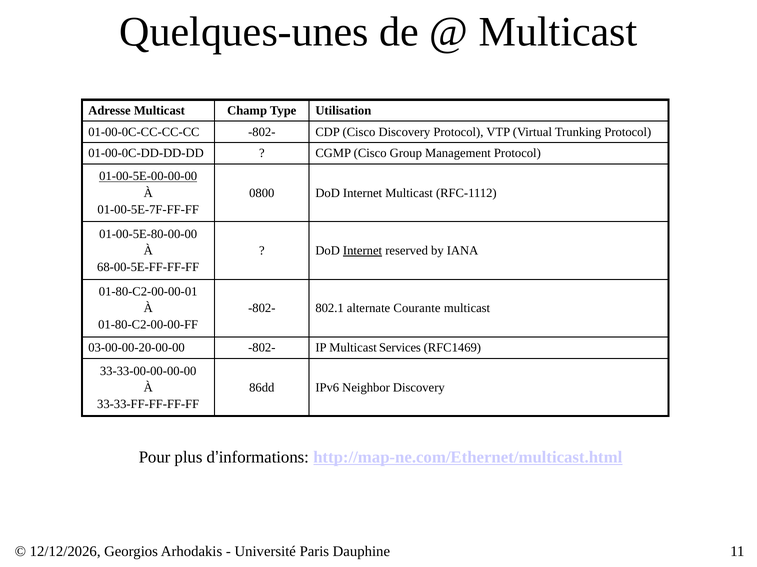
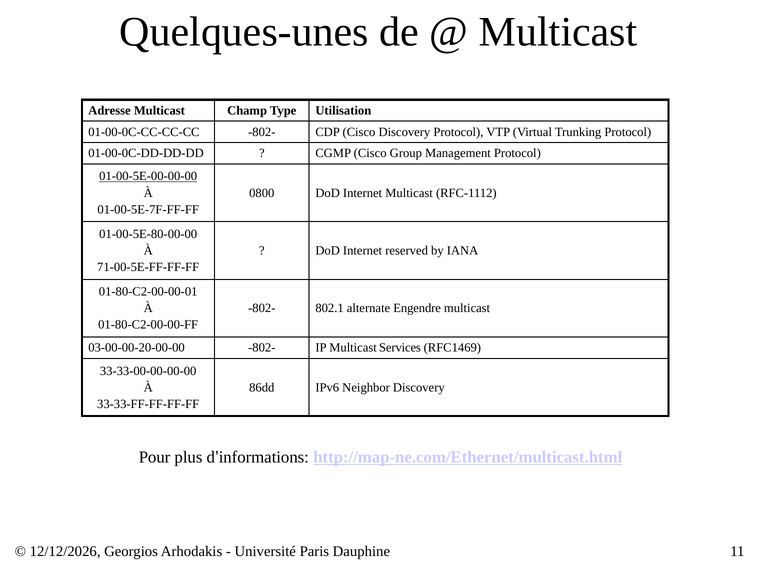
Internet at (363, 251) underline: present -> none
68-00-5E-FF-FF-FF: 68-00-5E-FF-FF-FF -> 71-00-5E-FF-FF-FF
Courante: Courante -> Engendre
